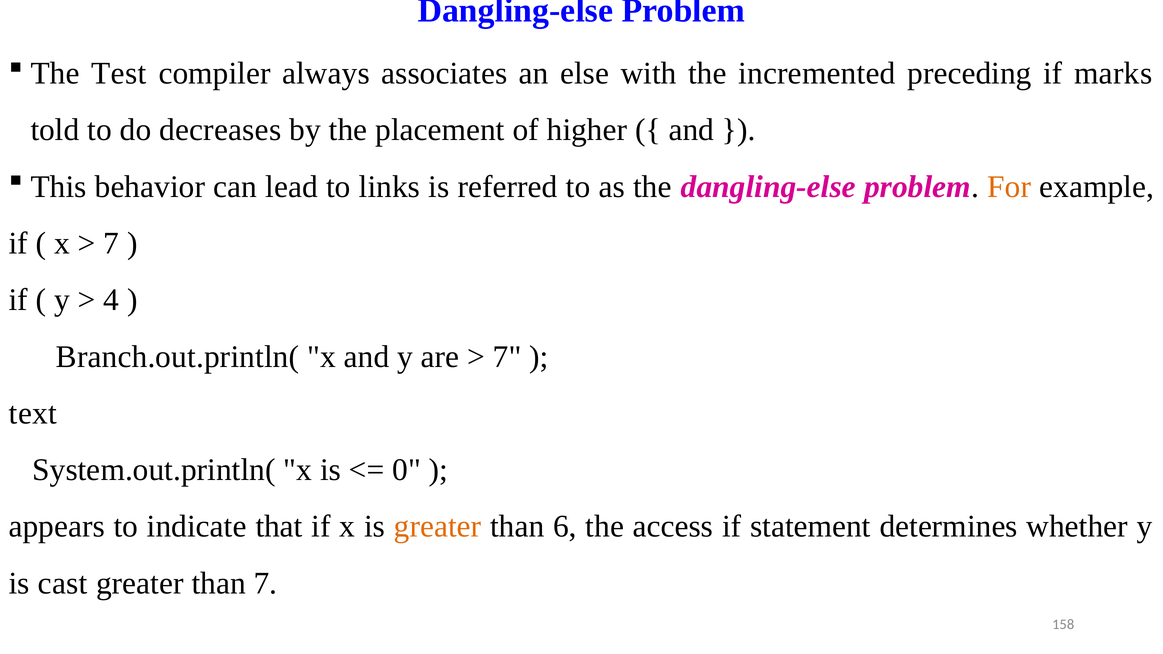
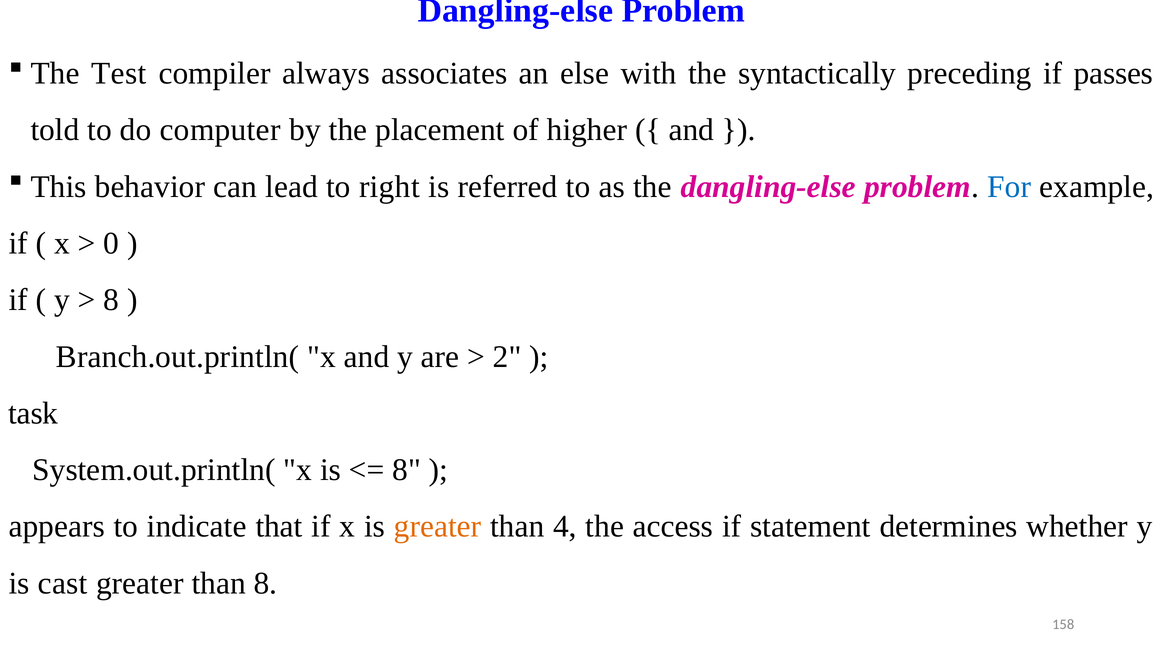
incremented: incremented -> syntactically
marks: marks -> passes
decreases: decreases -> computer
links: links -> right
For colour: orange -> blue
7 at (111, 243): 7 -> 0
4 at (111, 300): 4 -> 8
7 at (507, 357): 7 -> 2
text: text -> task
0 at (407, 470): 0 -> 8
6: 6 -> 4
than 7: 7 -> 8
